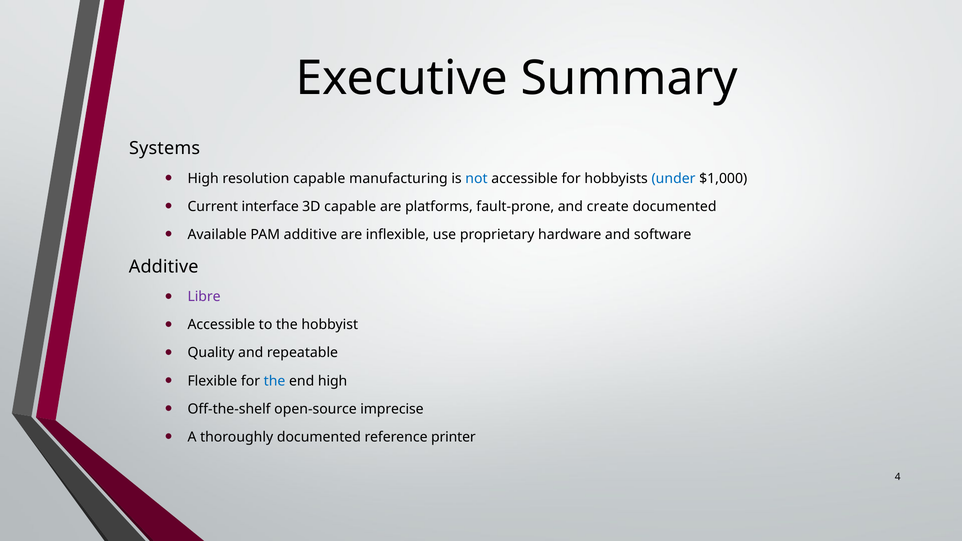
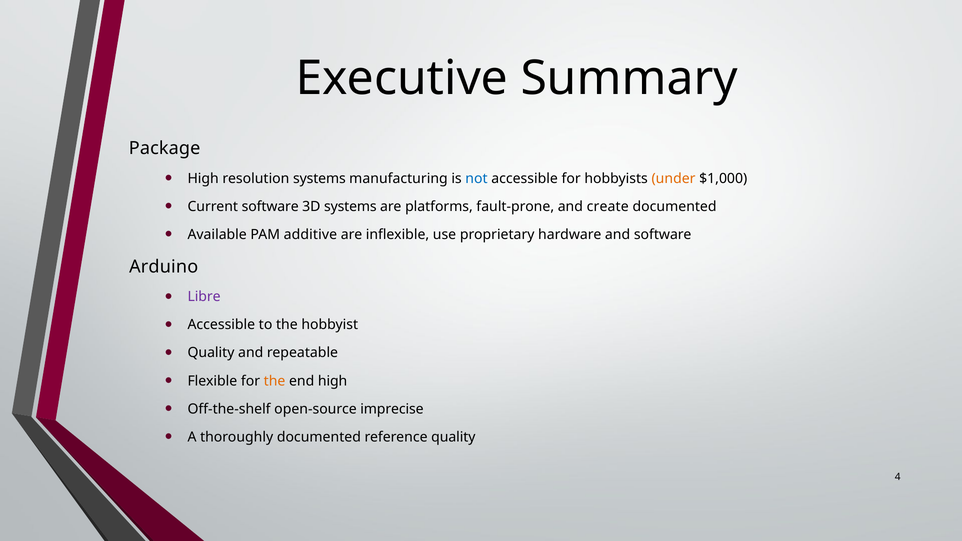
Systems: Systems -> Package
resolution capable: capable -> systems
under colour: blue -> orange
Current interface: interface -> software
3D capable: capable -> systems
Additive at (164, 267): Additive -> Arduino
the at (275, 381) colour: blue -> orange
reference printer: printer -> quality
